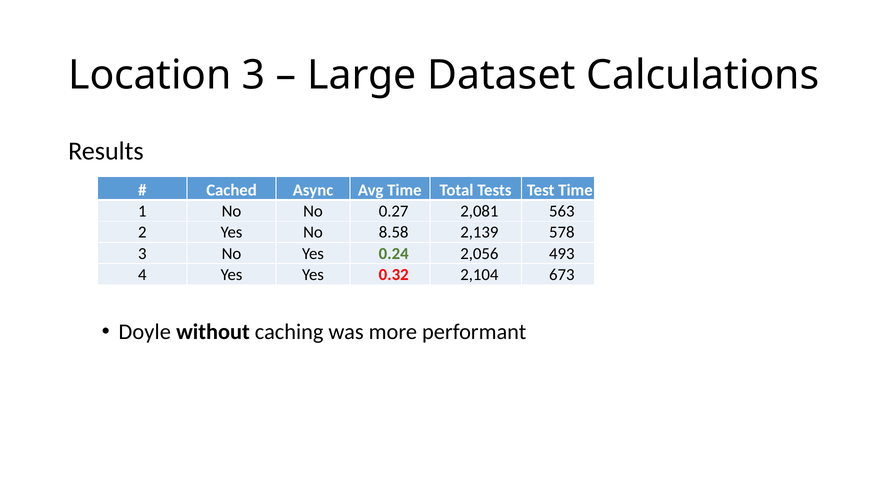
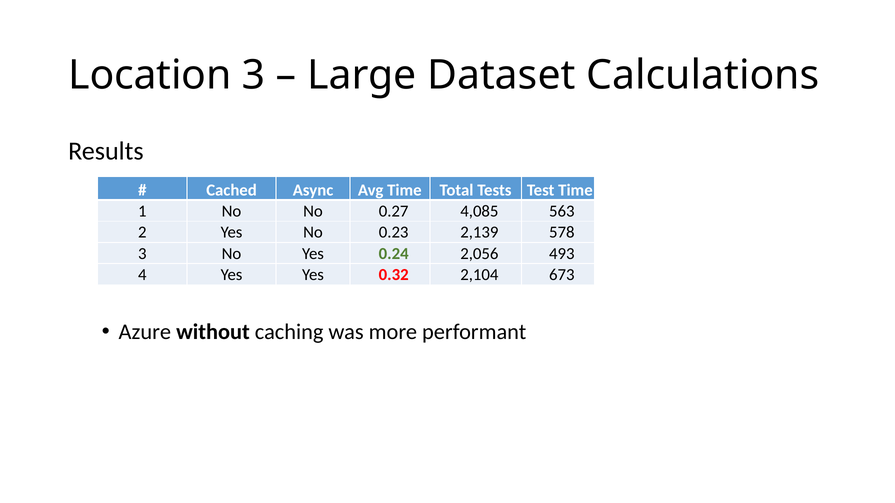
2,081: 2,081 -> 4,085
8.58: 8.58 -> 0.23
Doyle: Doyle -> Azure
